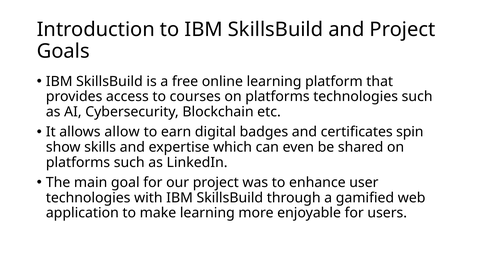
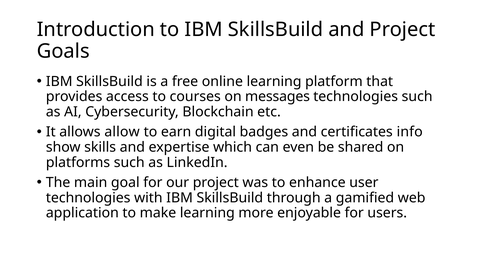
courses on platforms: platforms -> messages
spin: spin -> info
